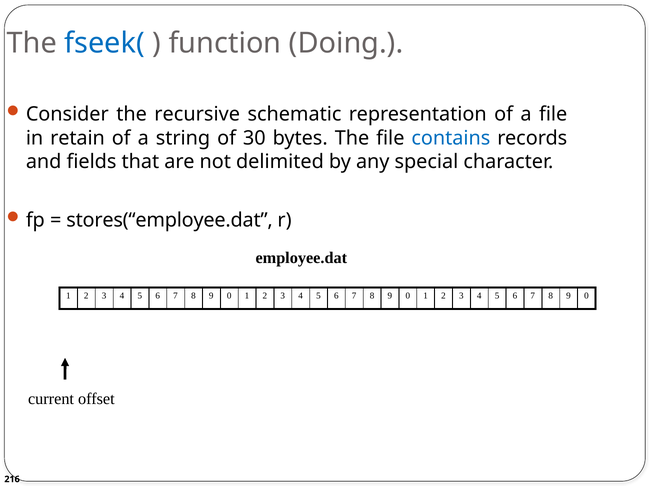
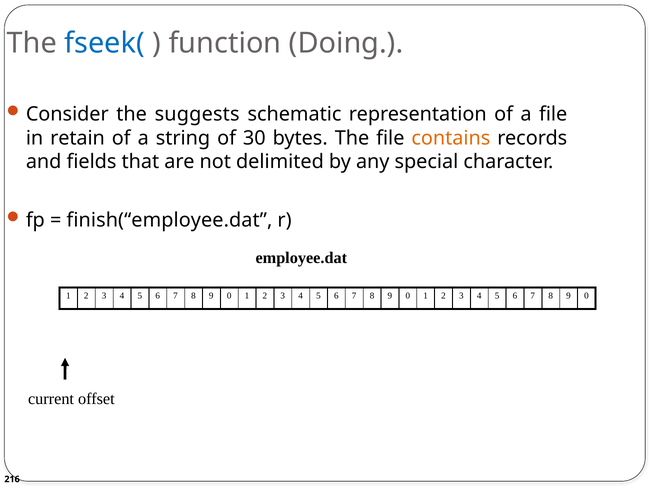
recursive: recursive -> suggests
contains colour: blue -> orange
stores(“employee.dat: stores(“employee.dat -> finish(“employee.dat
